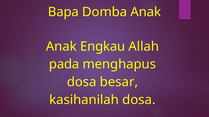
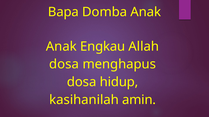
pada at (64, 64): pada -> dosa
besar: besar -> hidup
kasihanilah dosa: dosa -> amin
